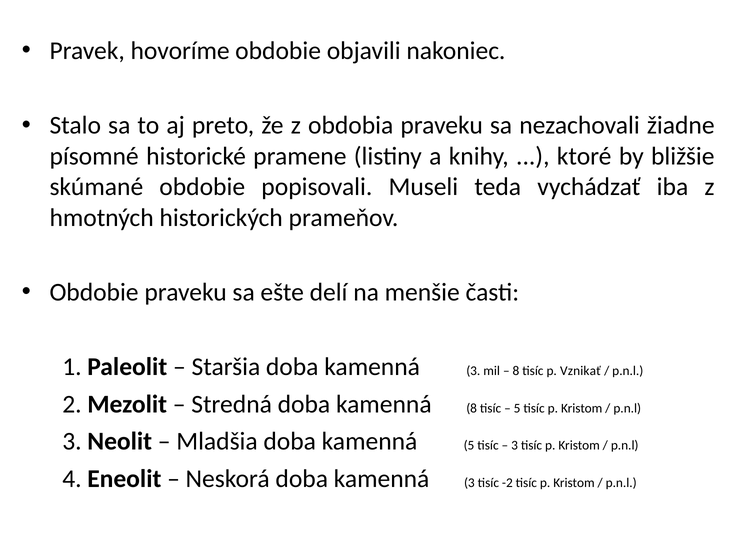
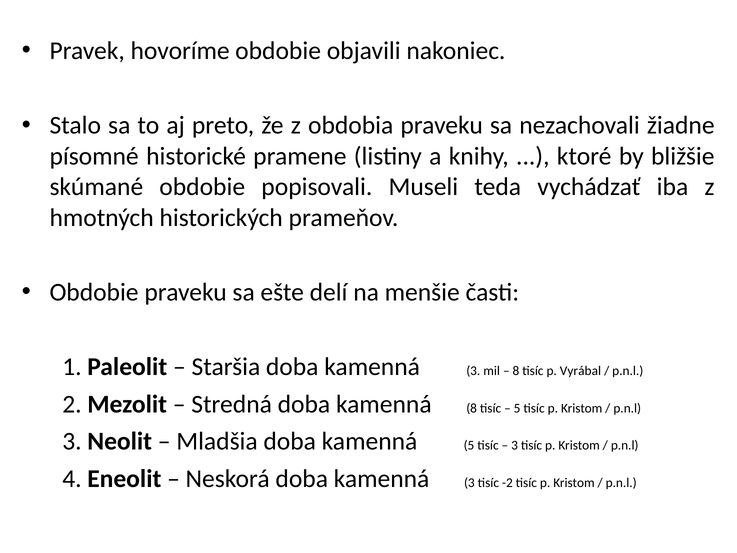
Vznikať: Vznikať -> Vyrábal
